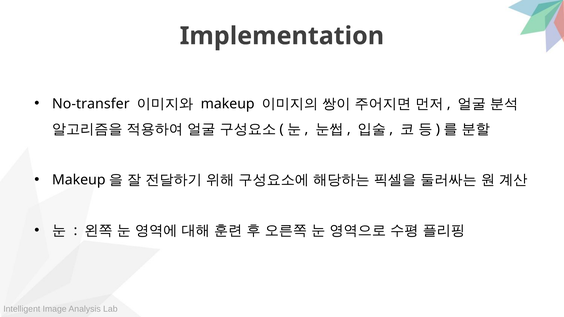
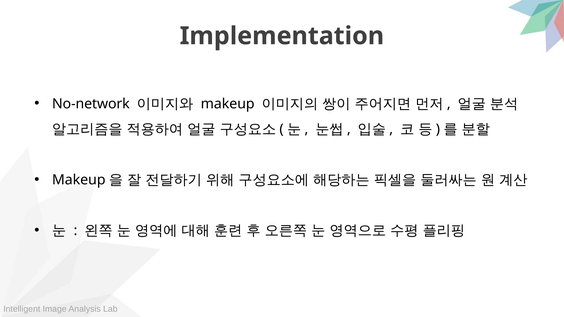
No-transfer: No-transfer -> No-network
